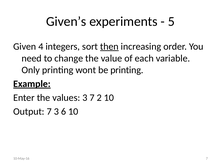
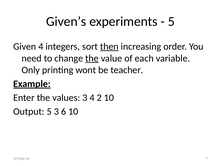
the at (92, 58) underline: none -> present
be printing: printing -> teacher
3 7: 7 -> 4
Output 7: 7 -> 5
